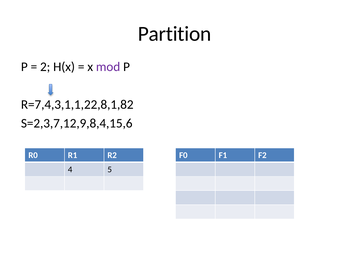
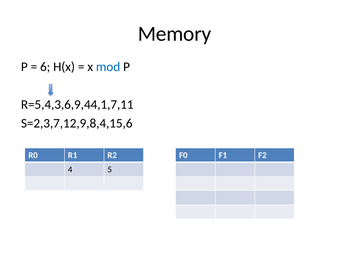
Partition: Partition -> Memory
2: 2 -> 6
mod colour: purple -> blue
R=7,4,3,1,1,22,8,1,82: R=7,4,3,1,1,22,8,1,82 -> R=5,4,3,6,9,44,1,7,11
